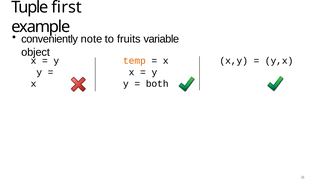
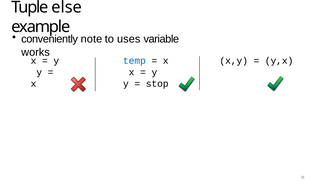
first: first -> else
fruits: fruits -> uses
object: object -> works
temp colour: orange -> blue
both: both -> stop
